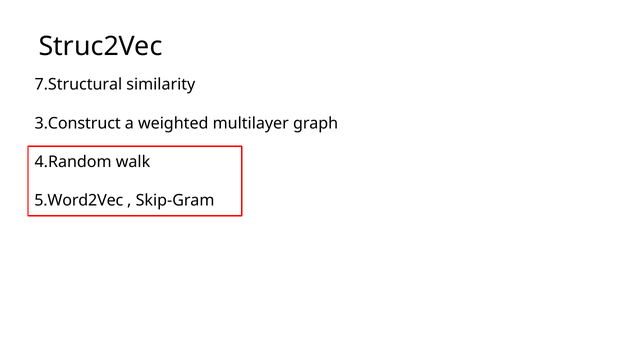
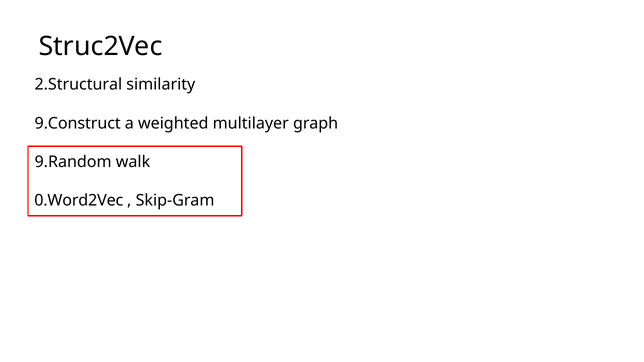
7.Structural: 7.Structural -> 2.Structural
3.Construct: 3.Construct -> 9.Construct
4.Random: 4.Random -> 9.Random
5.Word2Vec: 5.Word2Vec -> 0.Word2Vec
